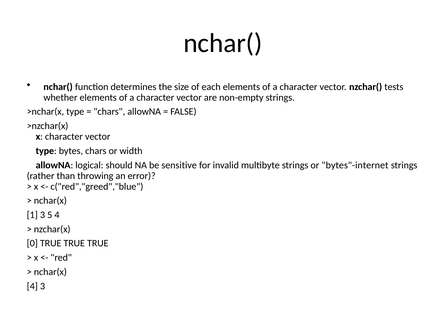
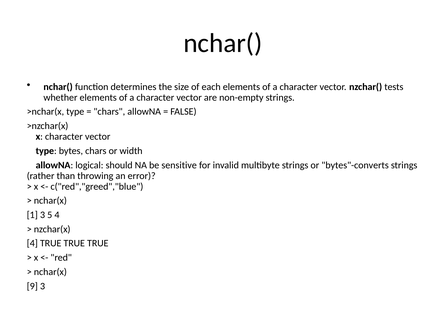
bytes"-internet: bytes"-internet -> bytes"-converts
0 at (32, 244): 0 -> 4
4 at (32, 287): 4 -> 9
